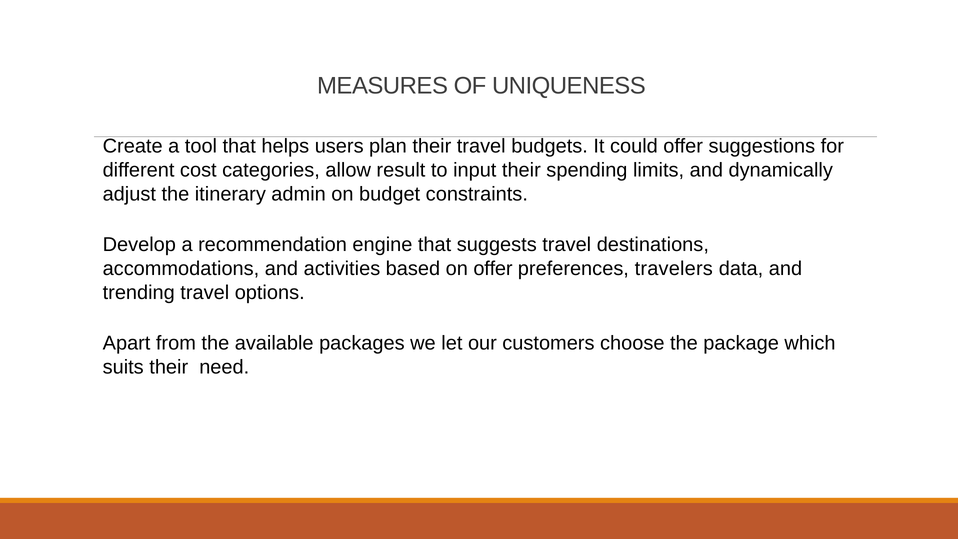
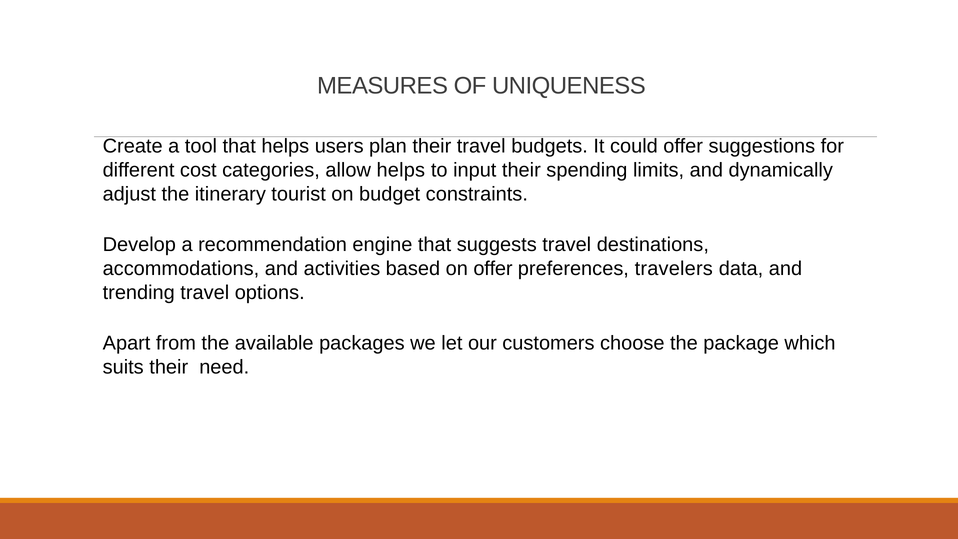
allow result: result -> helps
admin: admin -> tourist
